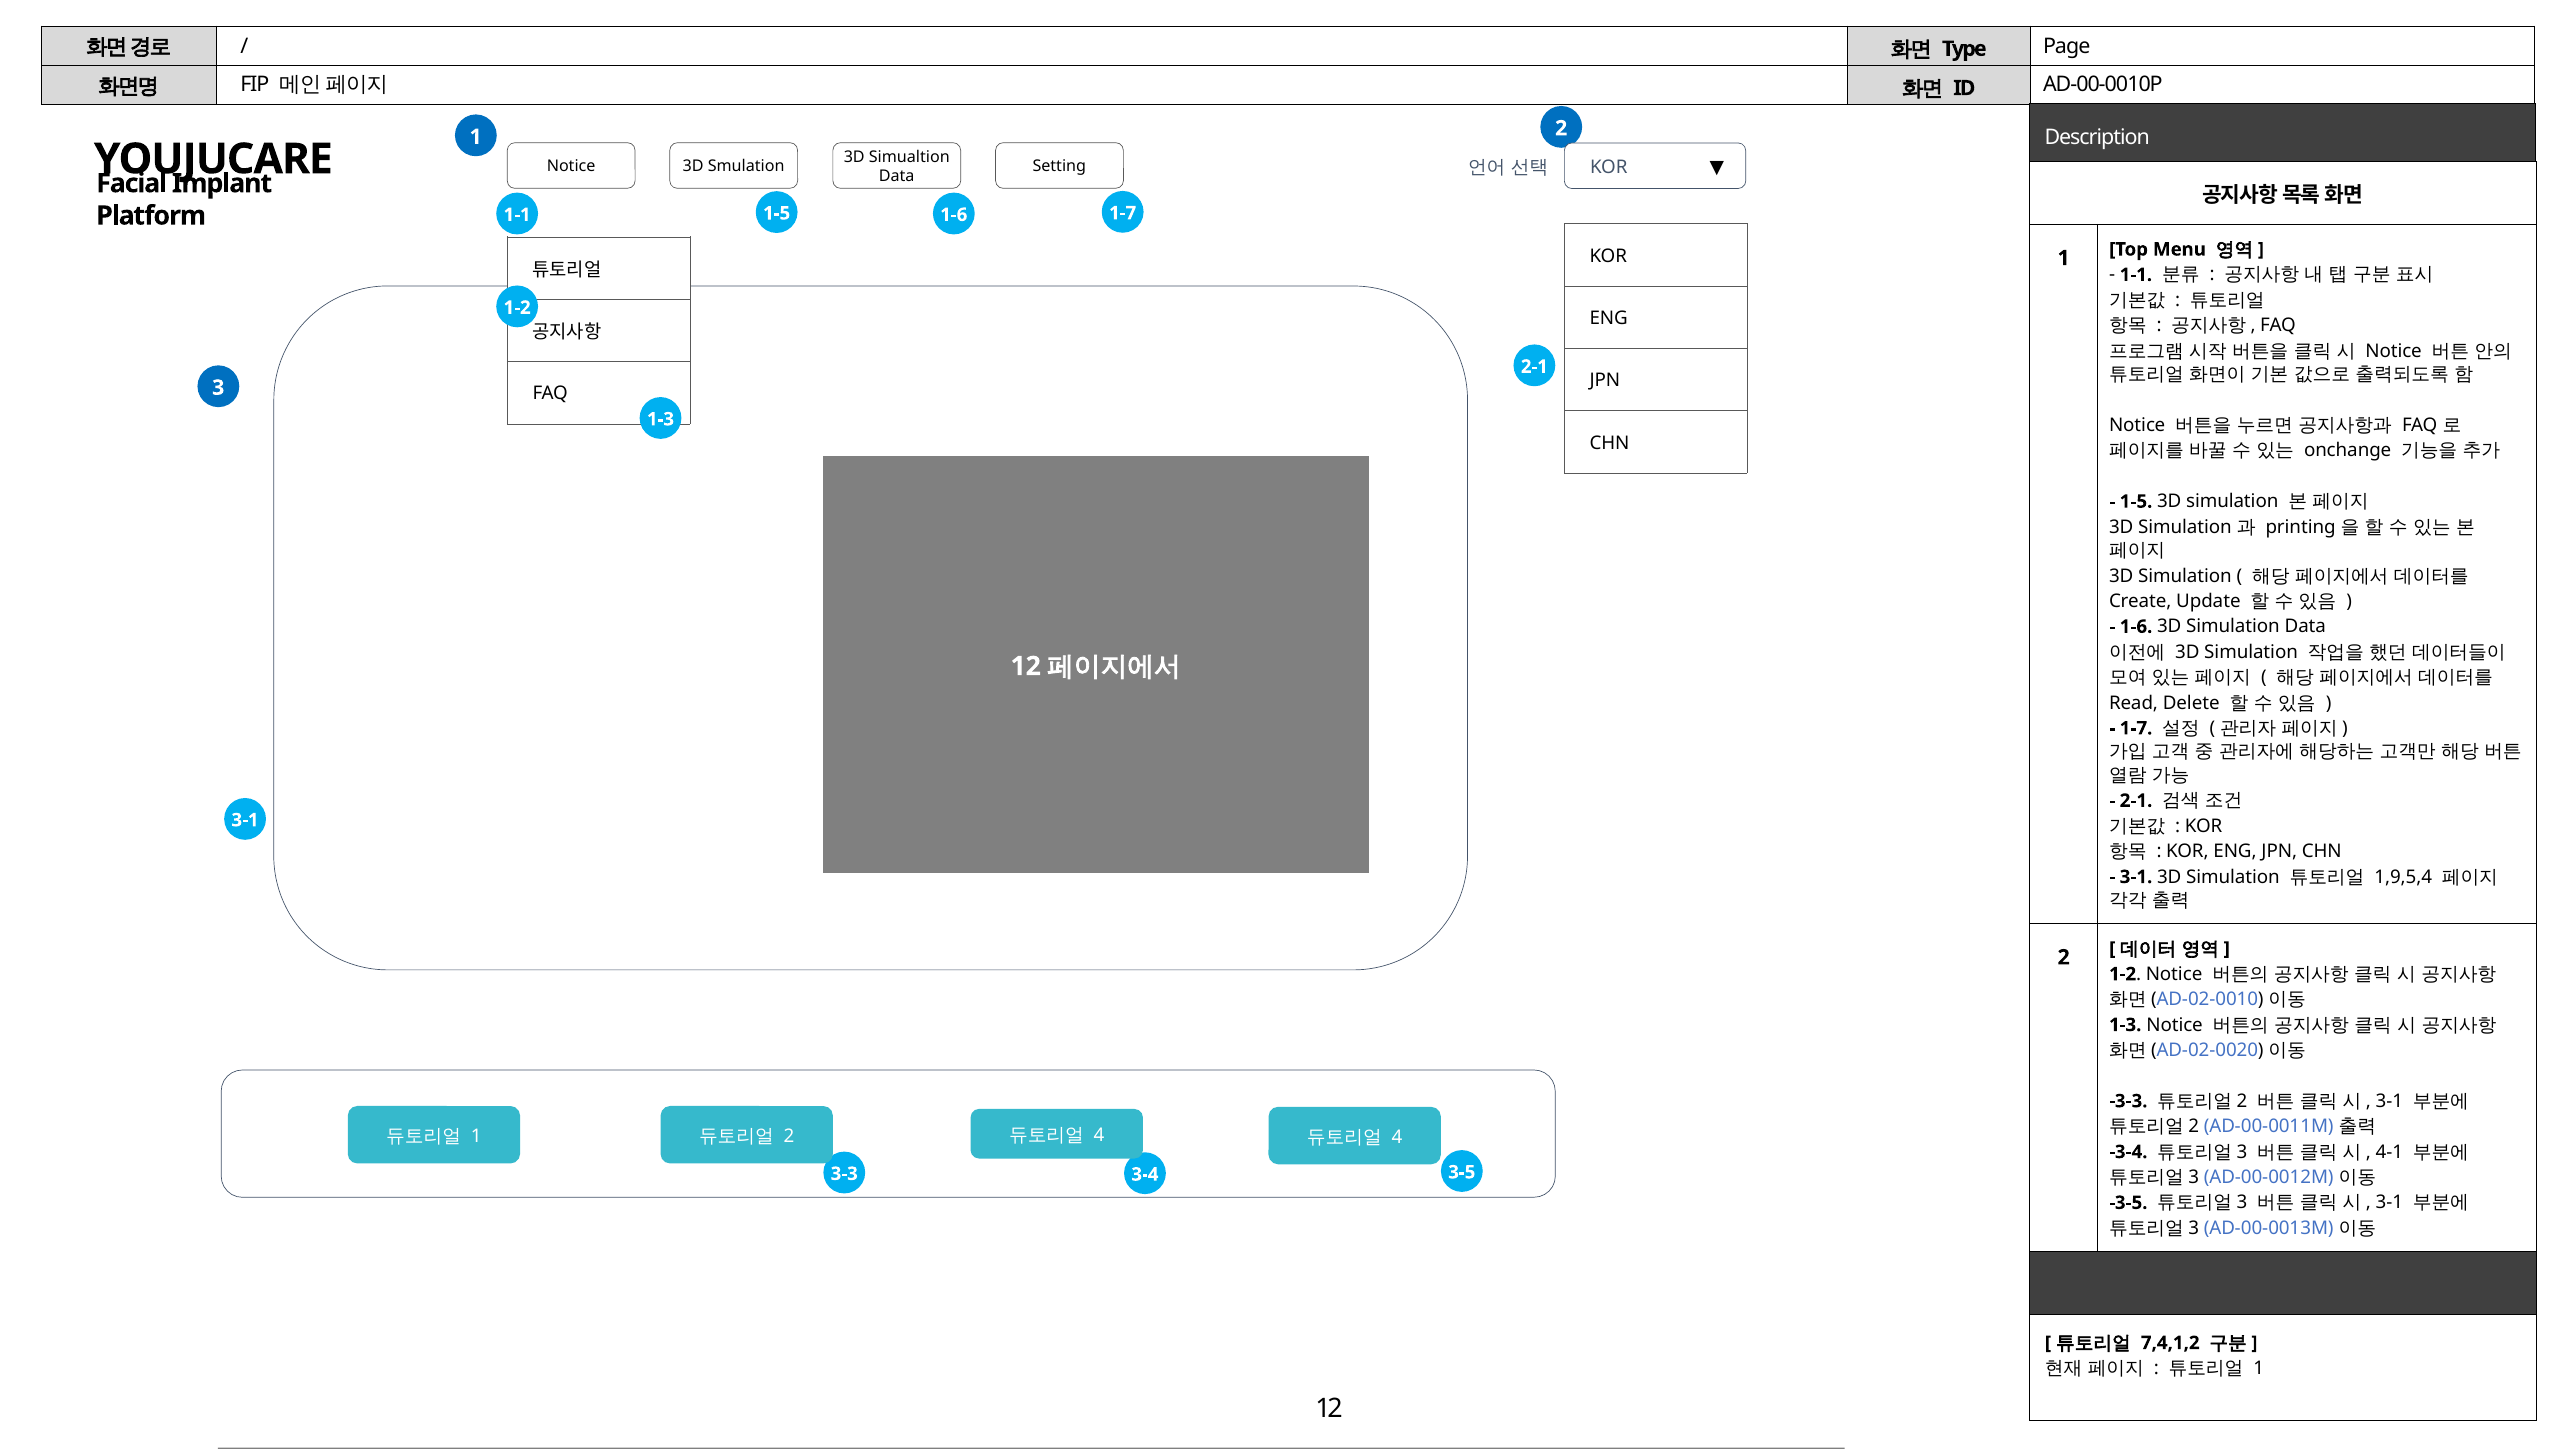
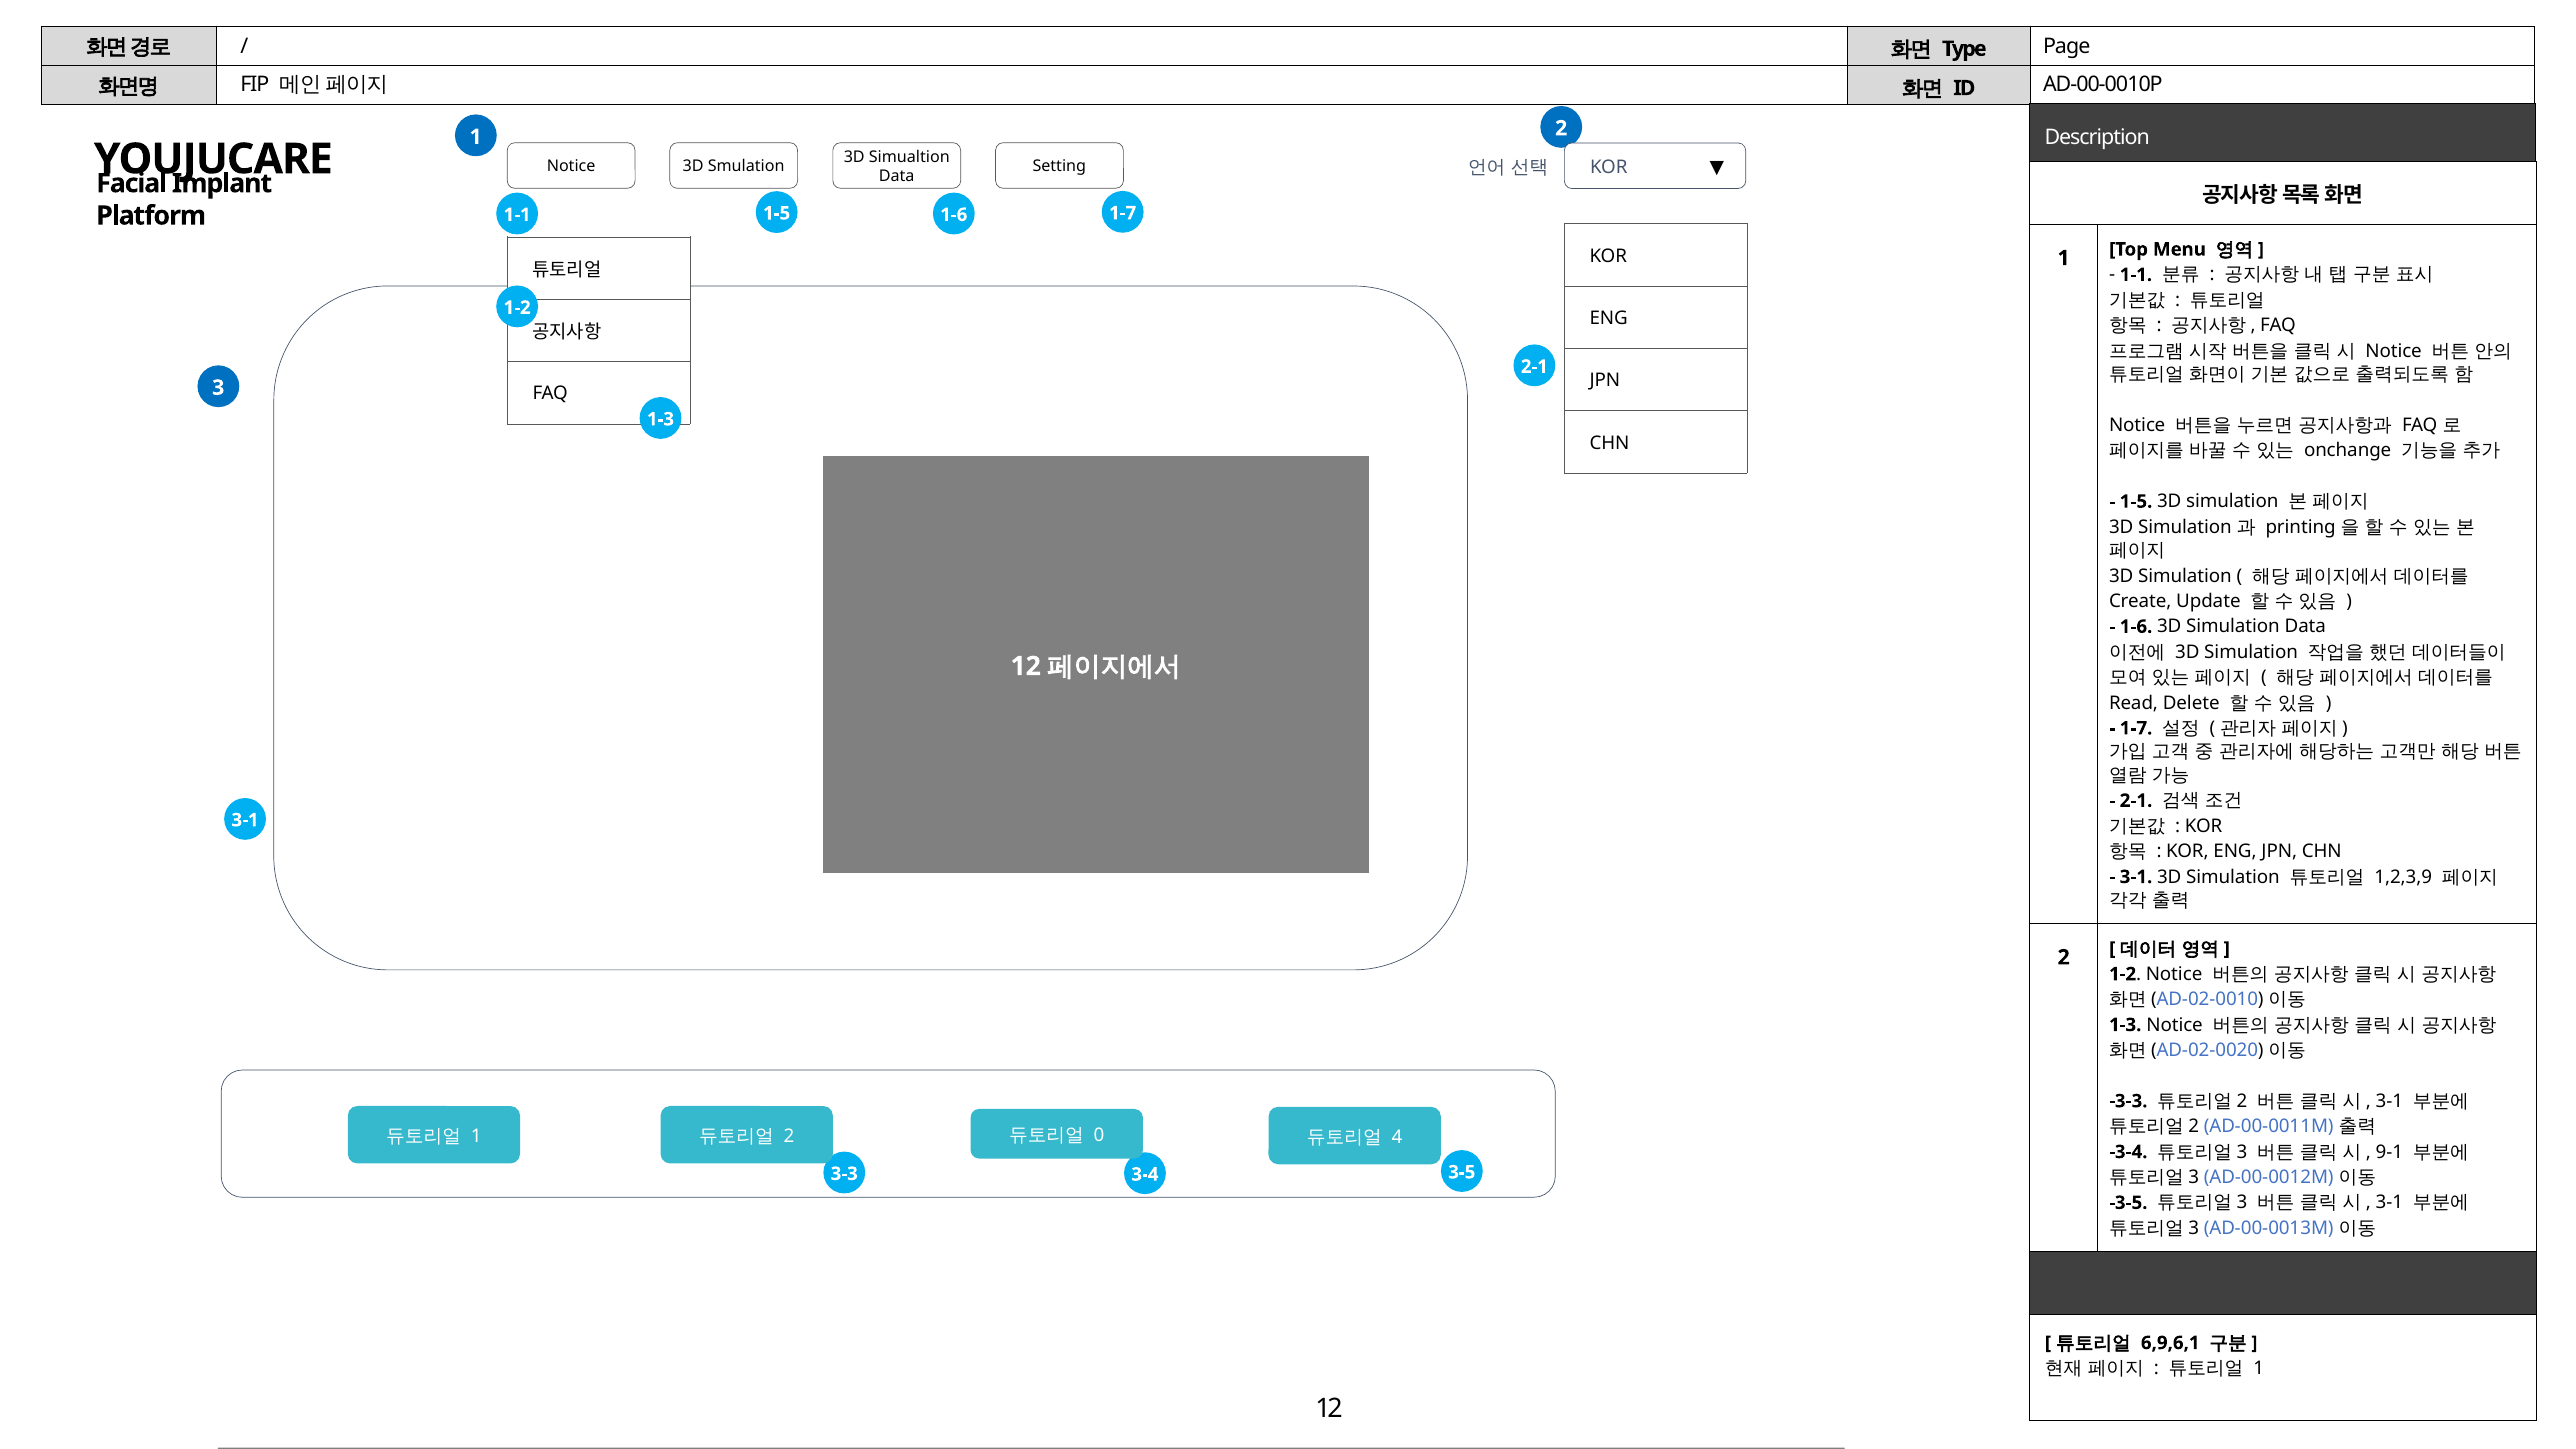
1,9,5,4: 1,9,5,4 -> 1,2,3,9
4 at (1099, 1135): 4 -> 0
4-1: 4-1 -> 9-1
7,4,1,2: 7,4,1,2 -> 6,9,6,1
